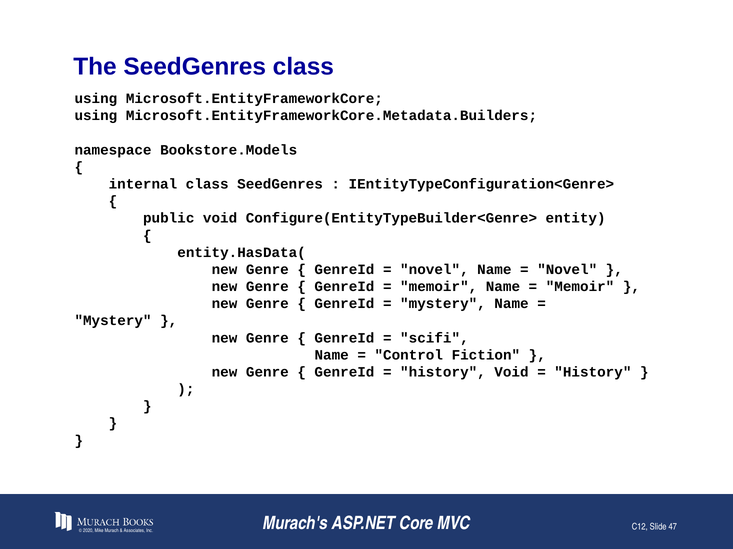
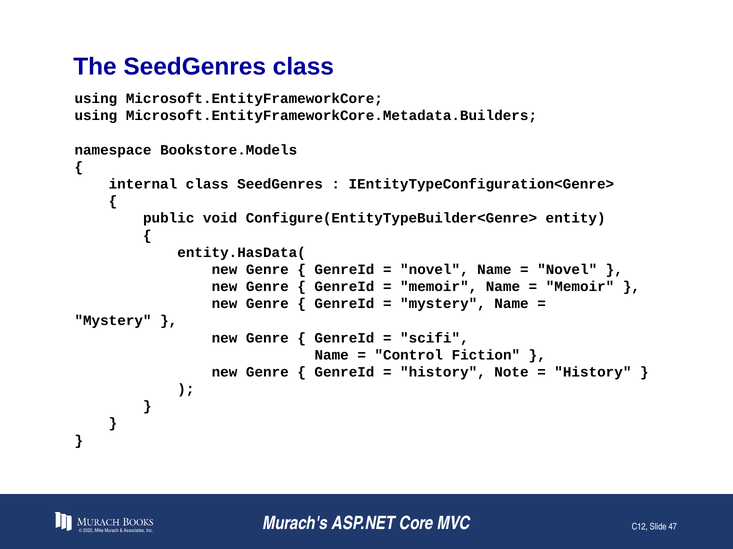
history Void: Void -> Note
